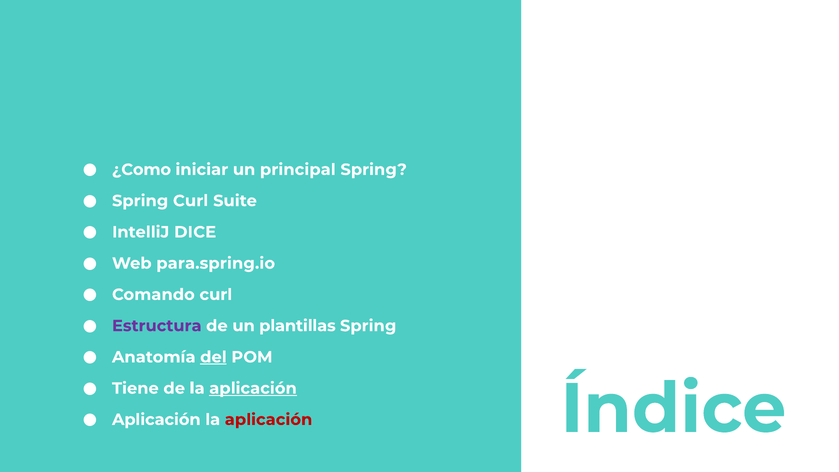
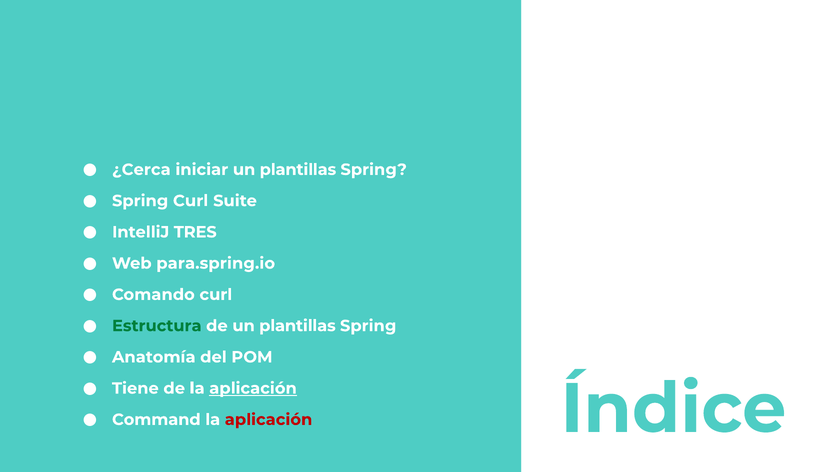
¿Como: ¿Como -> ¿Cerca
iniciar un principal: principal -> plantillas
DICE: DICE -> TRES
Estructura colour: purple -> green
del underline: present -> none
Aplicación at (156, 420): Aplicación -> Command
